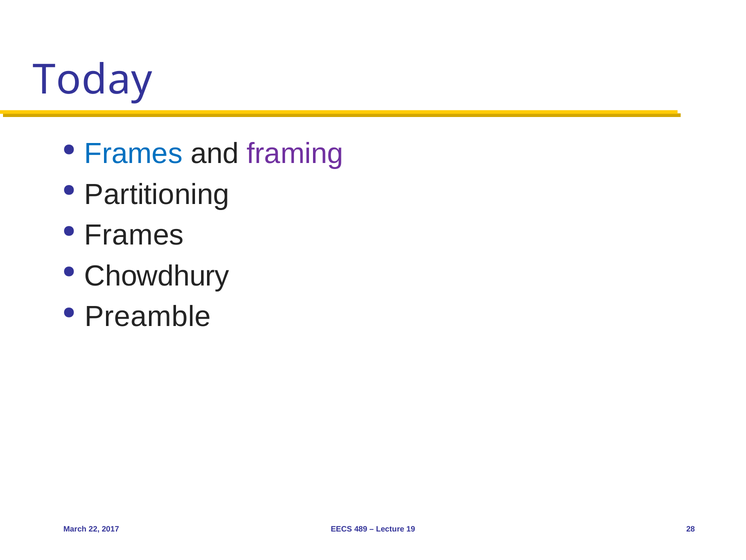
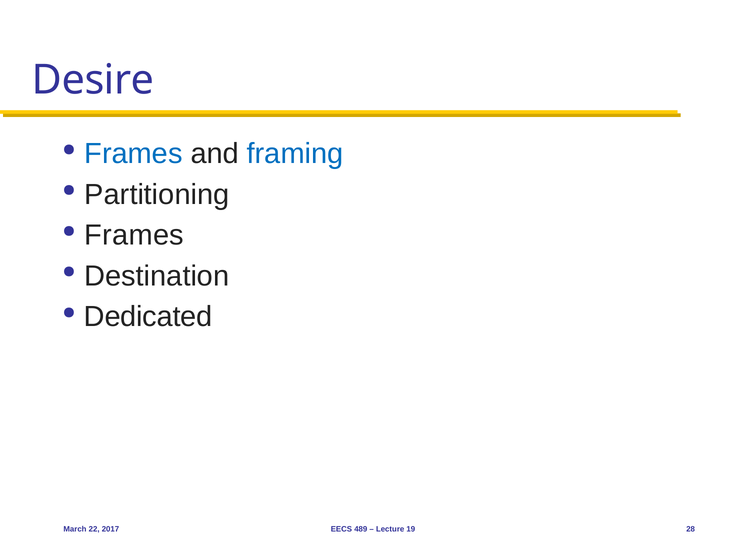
Today: Today -> Desire
framing colour: purple -> blue
Chowdhury: Chowdhury -> Destination
Preamble: Preamble -> Dedicated
